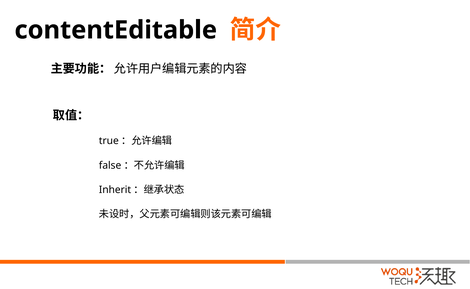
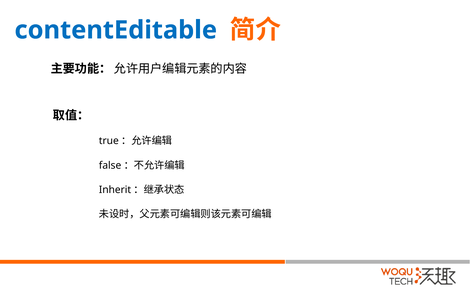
contentEditable colour: black -> blue
